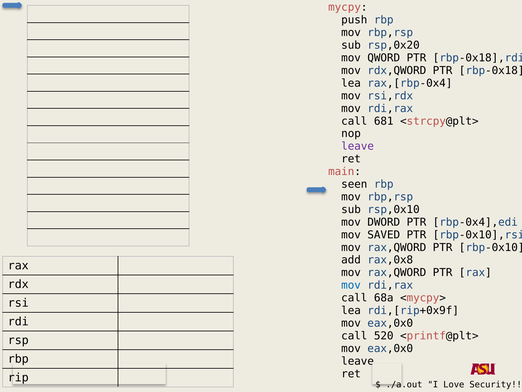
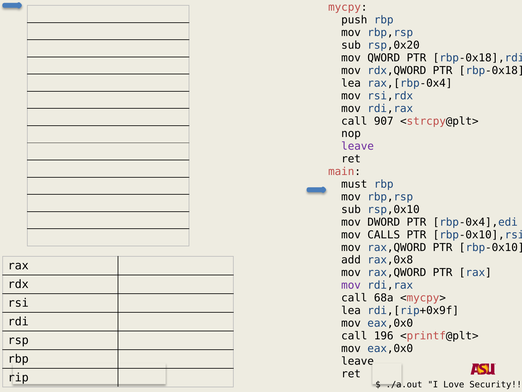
681: 681 -> 907
seen: seen -> must
SAVED: SAVED -> CALLS
mov at (351, 285) colour: blue -> purple
520: 520 -> 196
